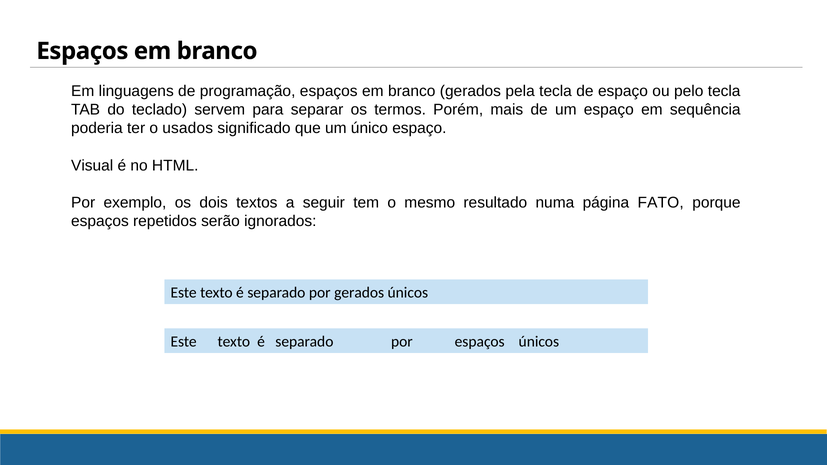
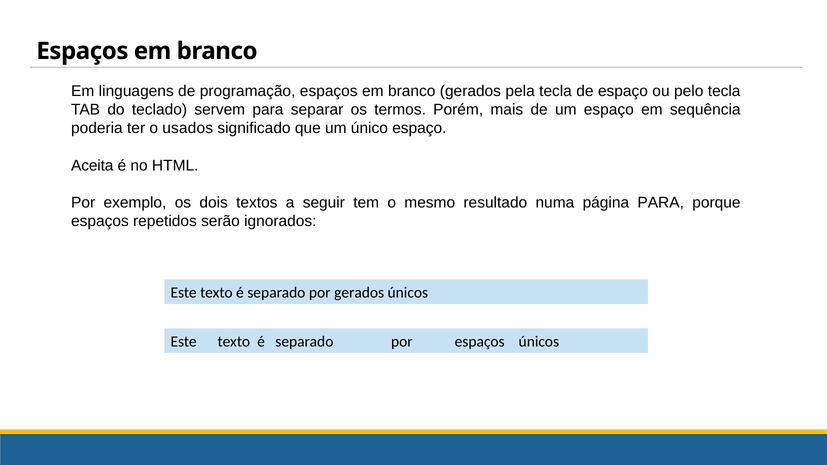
Visual: Visual -> Aceita
página FATO: FATO -> PARA
